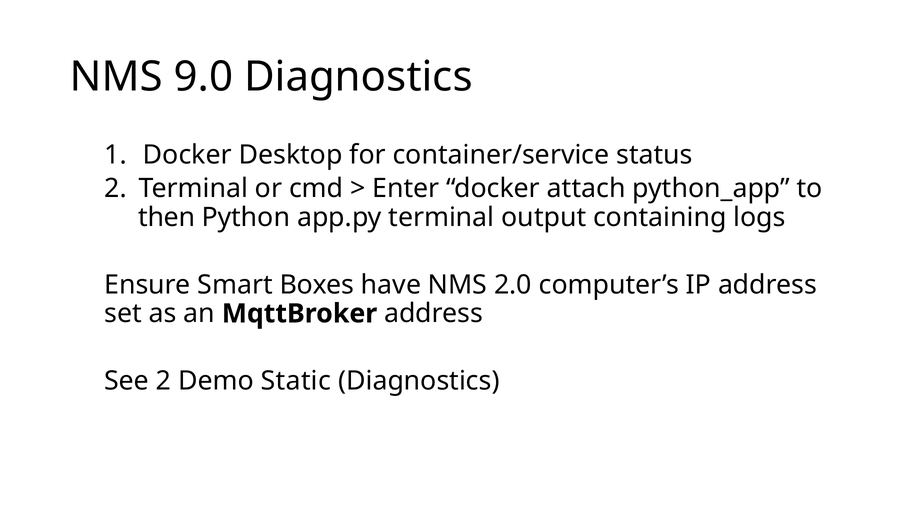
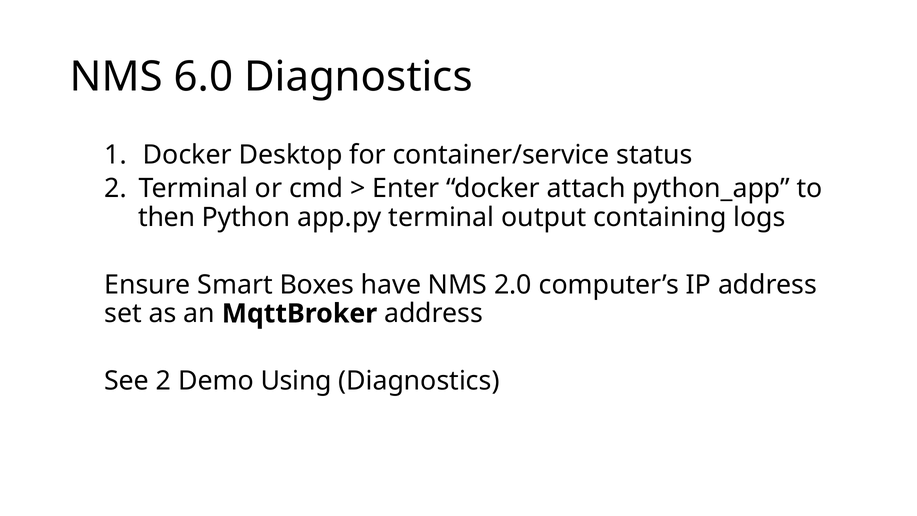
9.0: 9.0 -> 6.0
Static: Static -> Using
